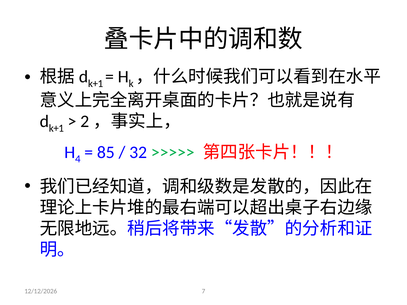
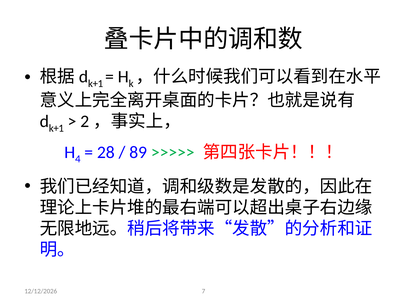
85: 85 -> 28
32: 32 -> 89
